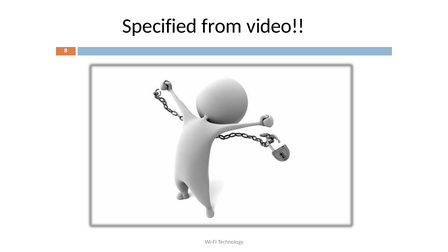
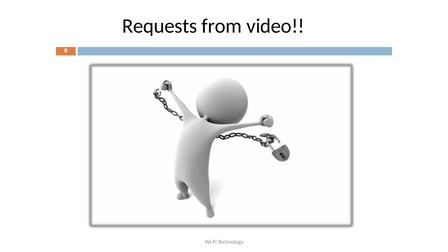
Specified: Specified -> Requests
